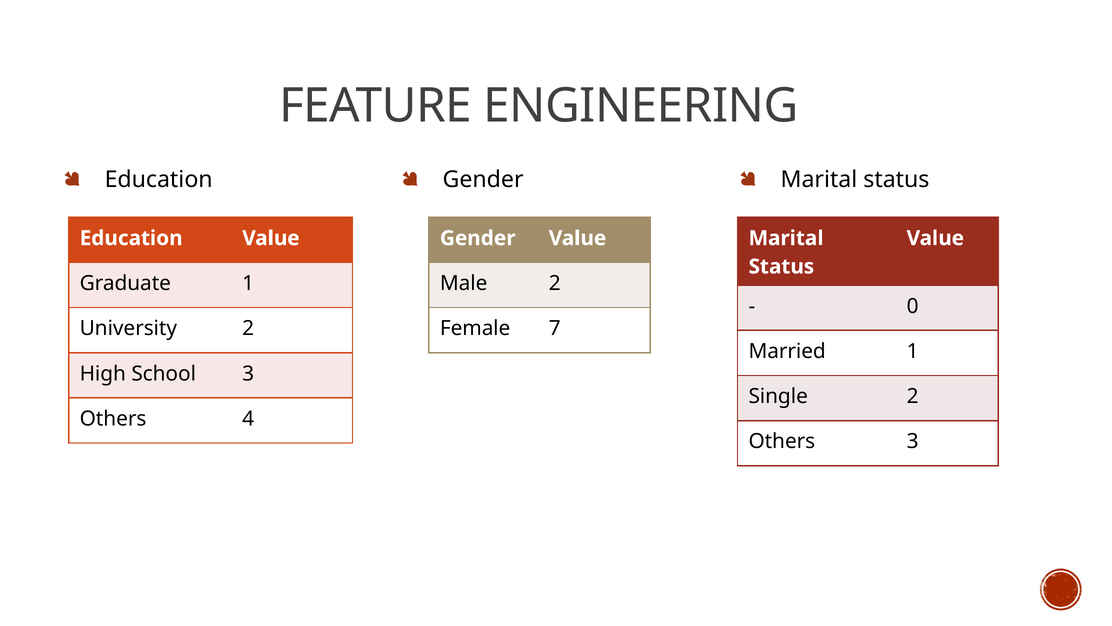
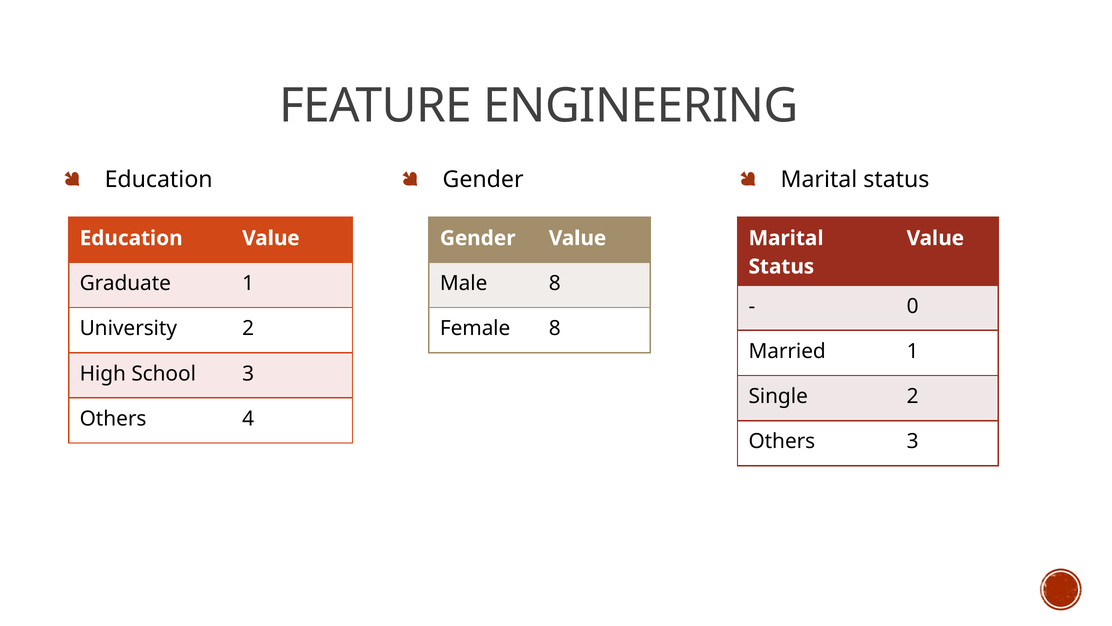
Male 2: 2 -> 8
Female 7: 7 -> 8
